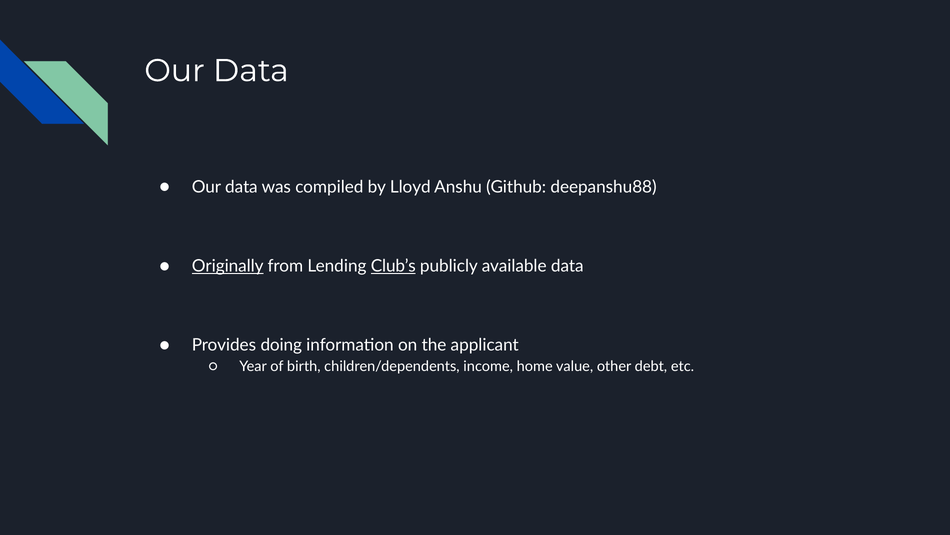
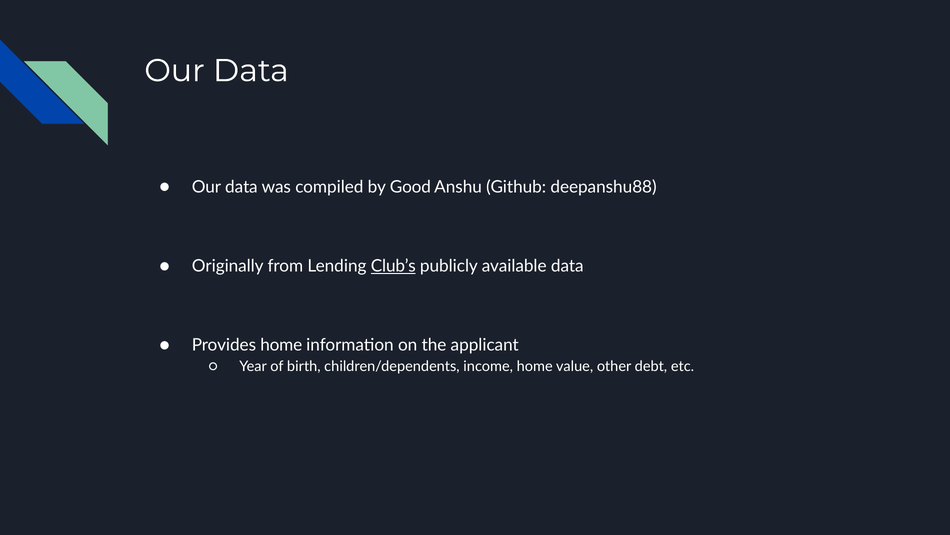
Lloyd: Lloyd -> Good
Originally underline: present -> none
Provides doing: doing -> home
